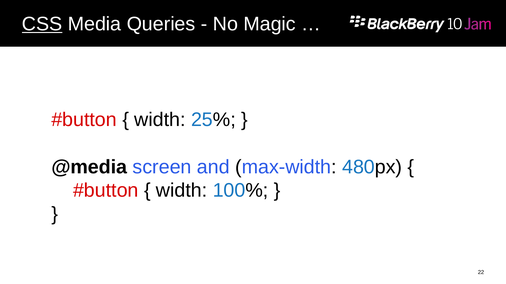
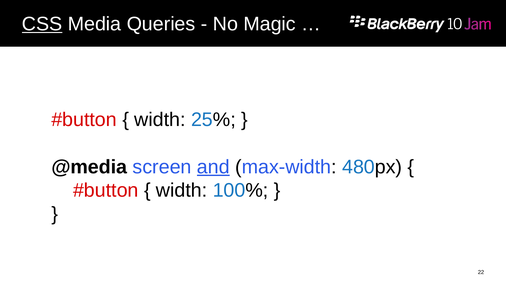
and underline: none -> present
